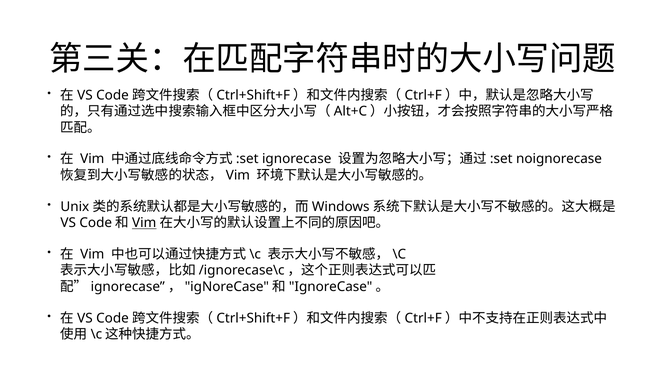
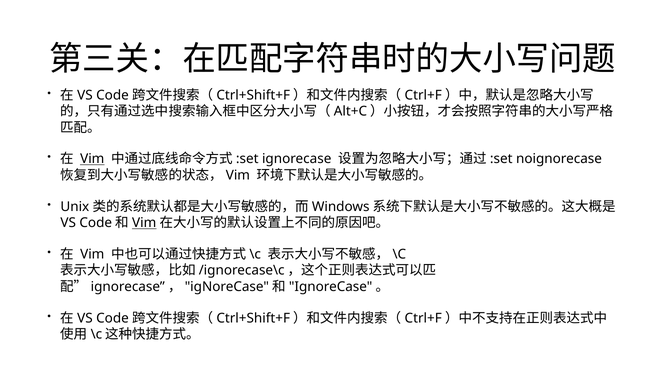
Vim at (92, 159) underline: none -> present
